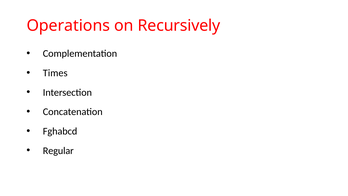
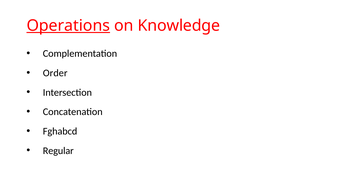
Operations underline: none -> present
Recursively: Recursively -> Knowledge
Times: Times -> Order
